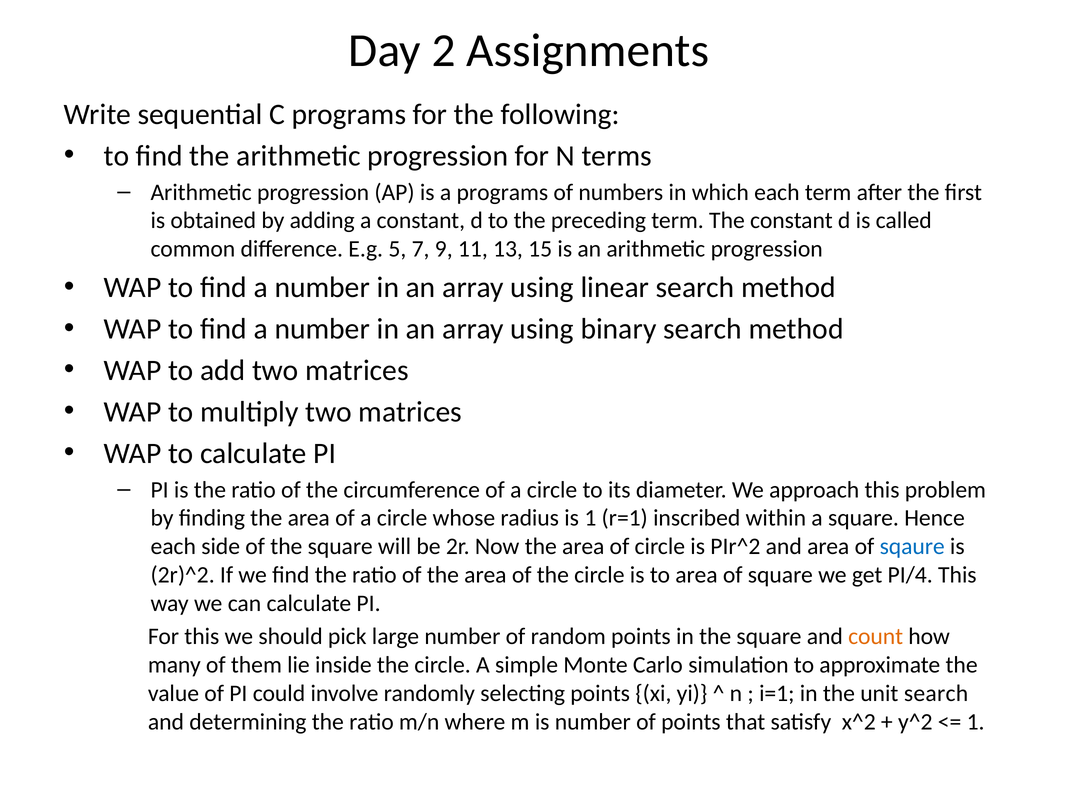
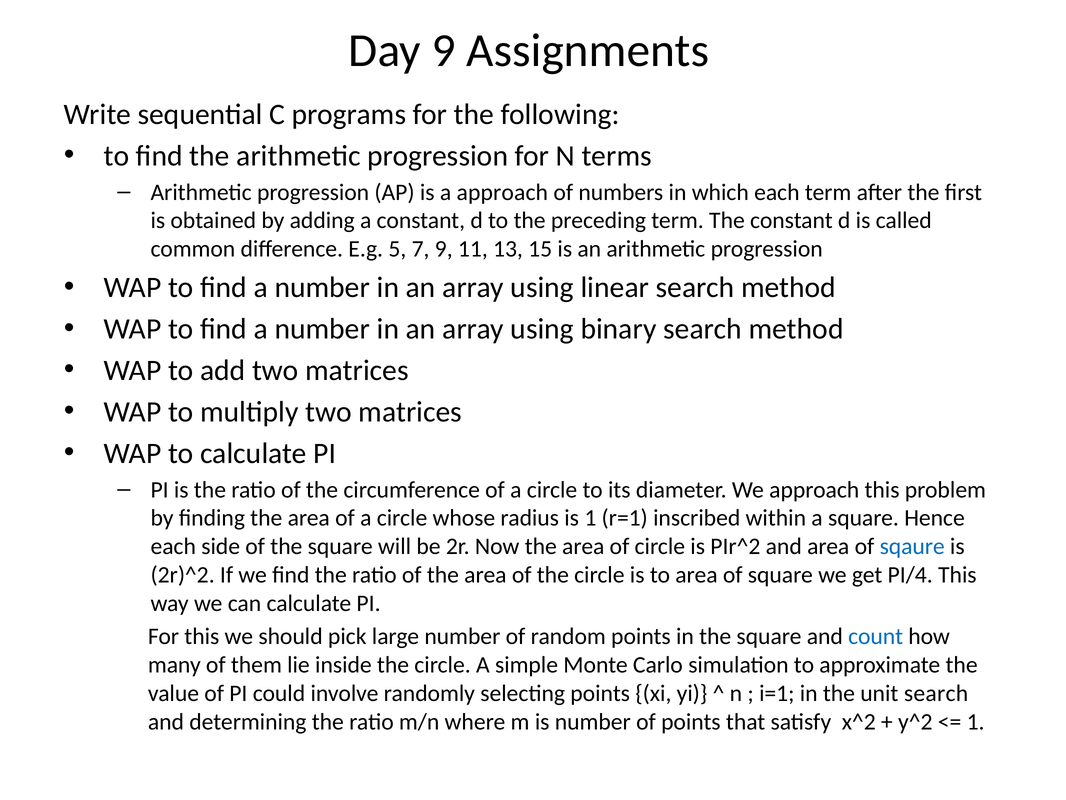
Day 2: 2 -> 9
a programs: programs -> approach
count colour: orange -> blue
